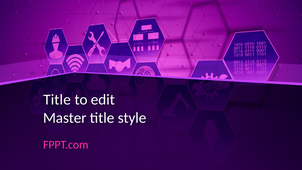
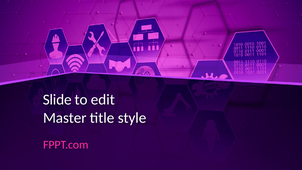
Title at (57, 100): Title -> Slide
